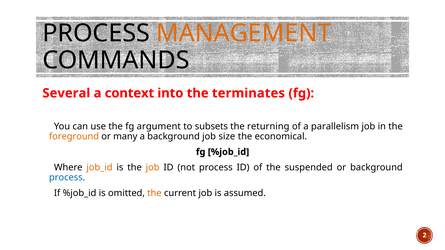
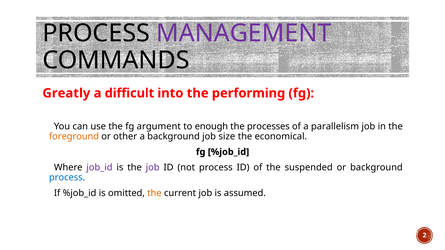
MANAGEMENT colour: orange -> purple
Several: Several -> Greatly
context: context -> difficult
terminates: terminates -> performing
subsets: subsets -> enough
returning: returning -> processes
many: many -> other
job_id colour: orange -> purple
job at (153, 168) colour: orange -> purple
